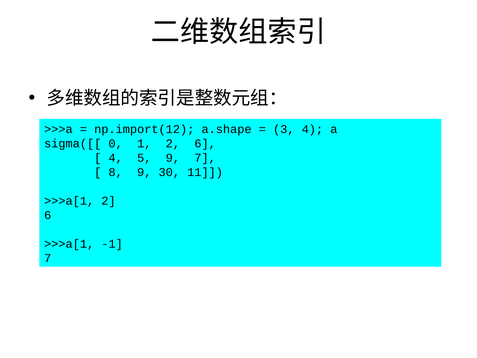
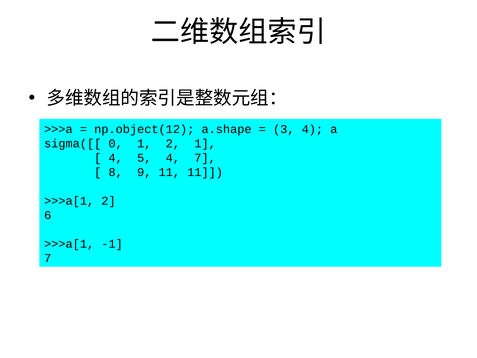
np.import(12: np.import(12 -> np.object(12
1 2 6: 6 -> 1
5 9: 9 -> 4
9 30: 30 -> 11
